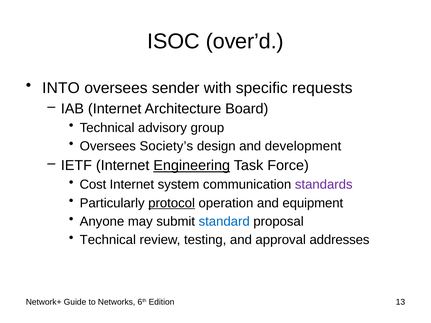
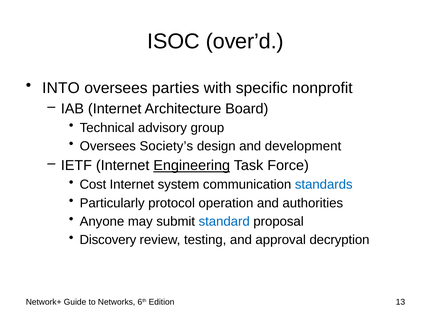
sender: sender -> parties
requests: requests -> nonprofit
standards colour: purple -> blue
protocol underline: present -> none
equipment: equipment -> authorities
Technical at (108, 240): Technical -> Discovery
addresses: addresses -> decryption
